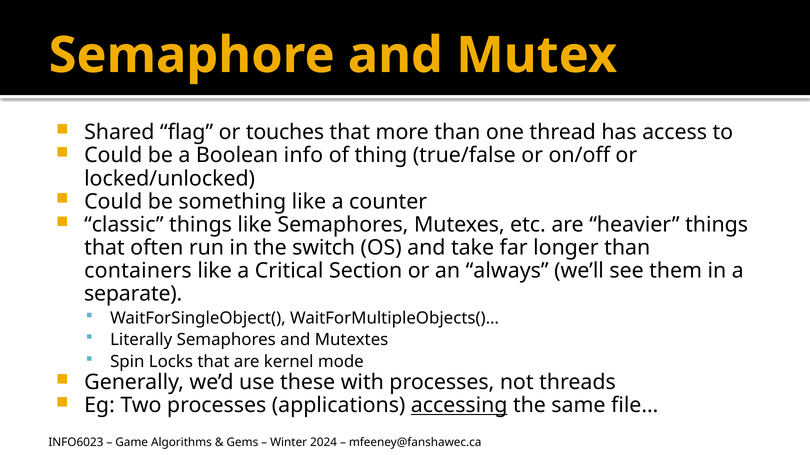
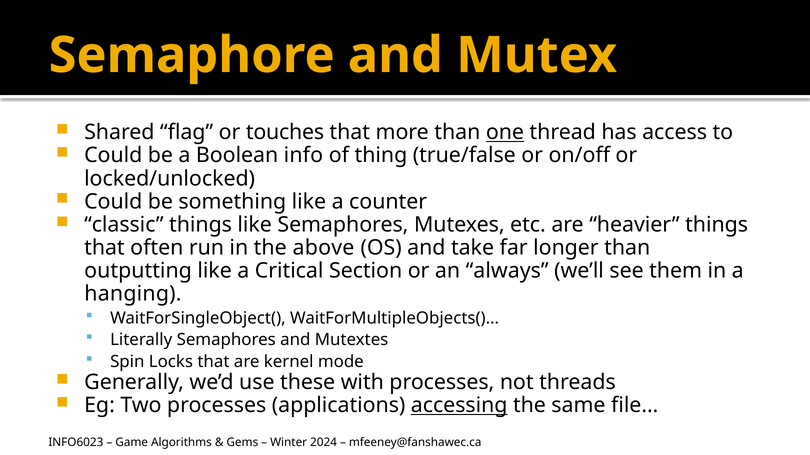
one underline: none -> present
switch: switch -> above
containers: containers -> outputting
separate: separate -> hanging
